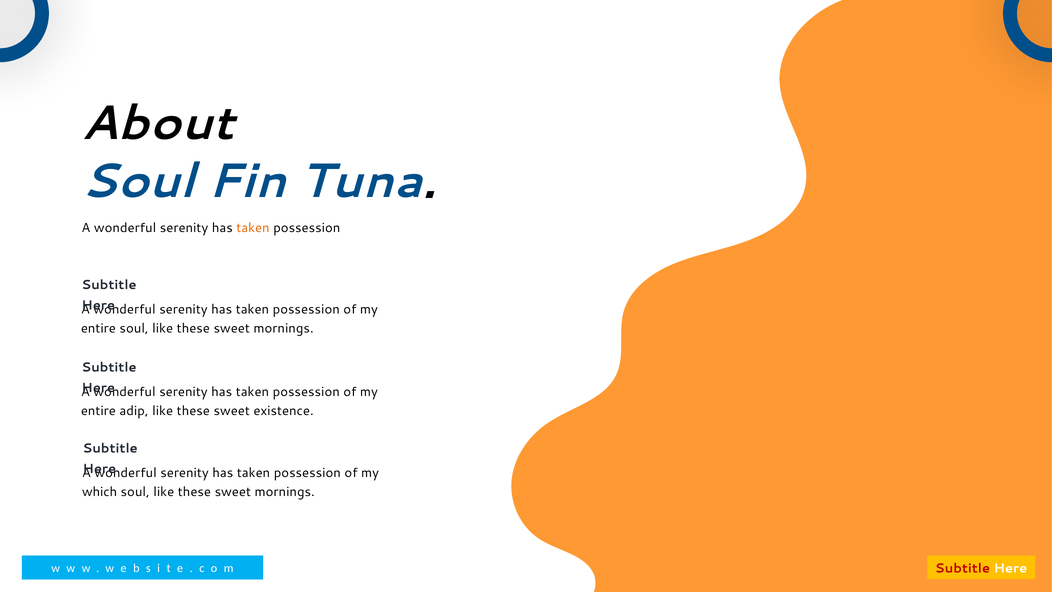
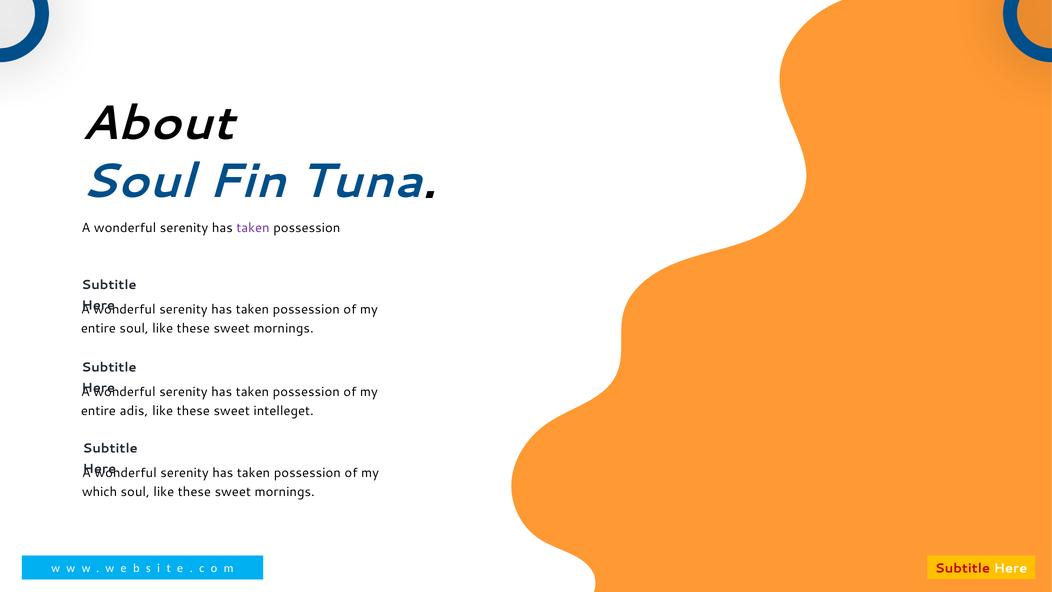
taken at (253, 228) colour: orange -> purple
adip: adip -> adis
existence: existence -> intelleget
